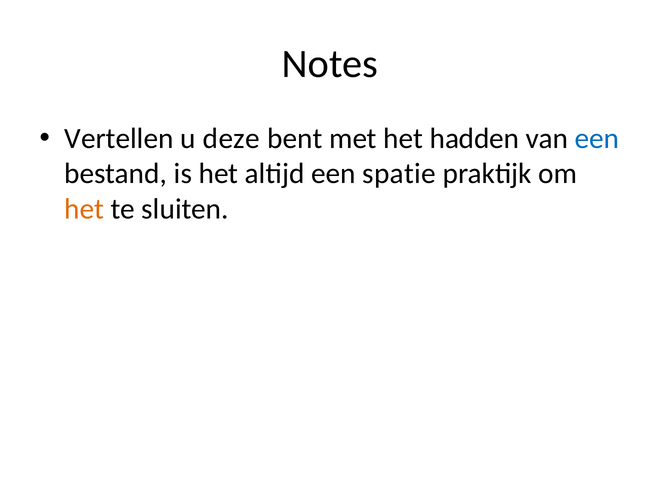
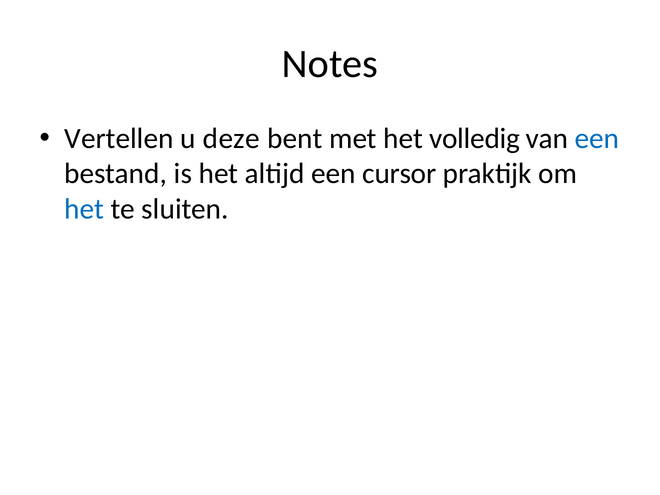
hadden: hadden -> volledig
spatie: spatie -> cursor
het at (84, 209) colour: orange -> blue
